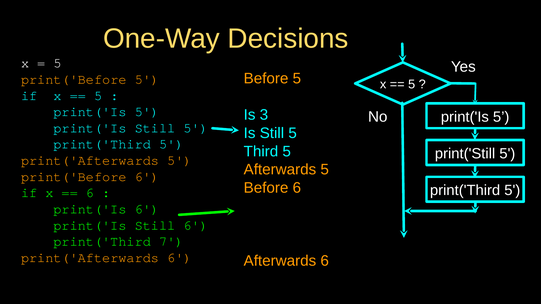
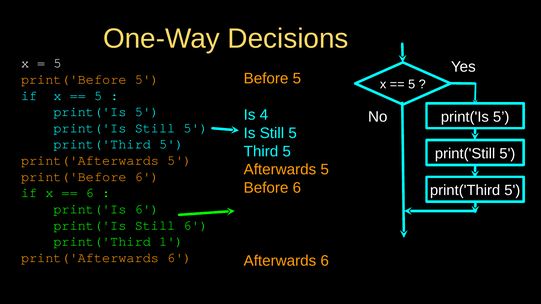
3: 3 -> 4
7: 7 -> 1
